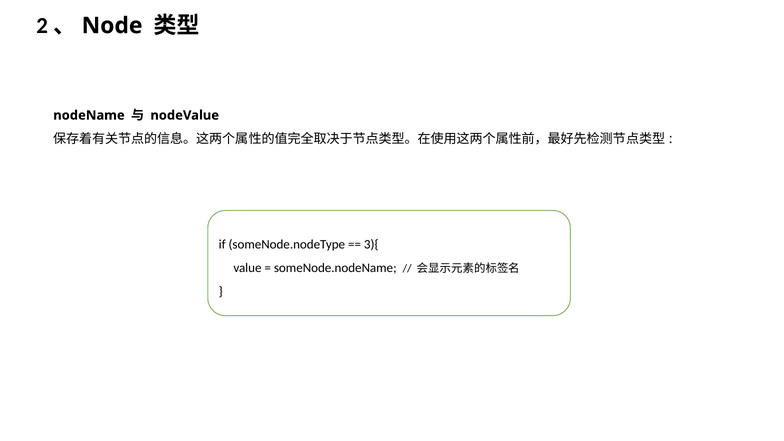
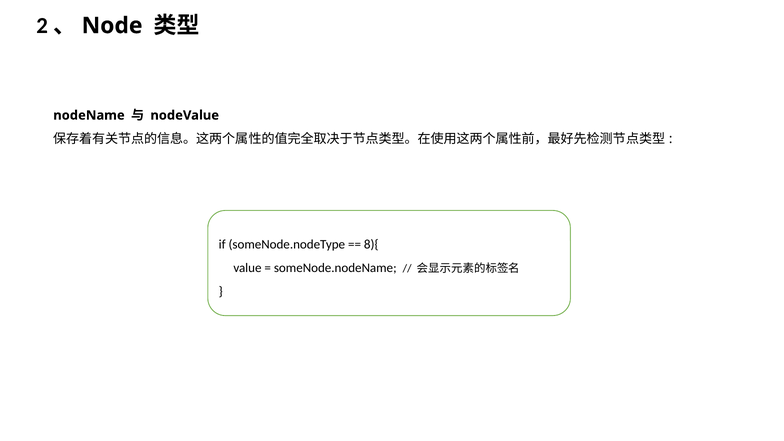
3){: 3){ -> 8){
